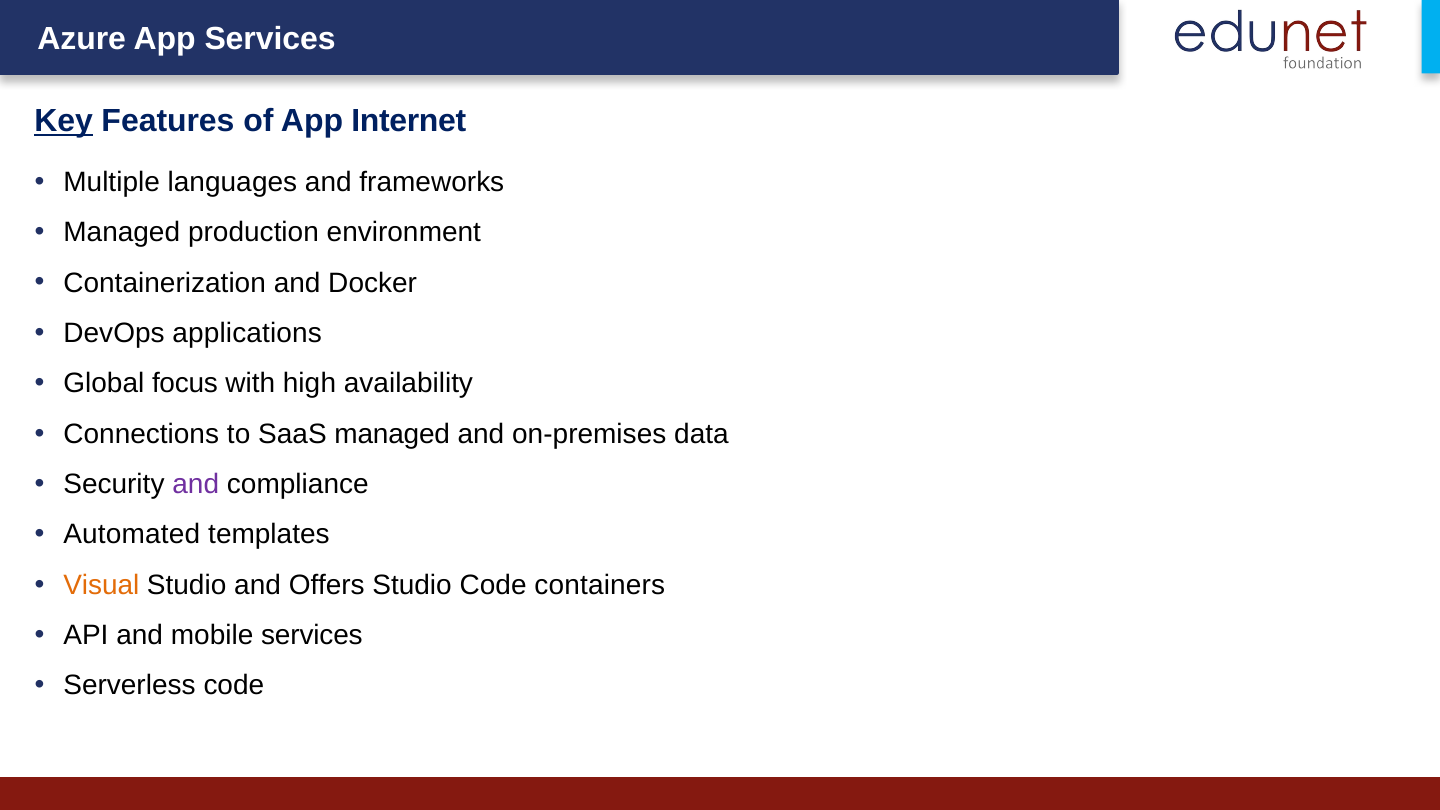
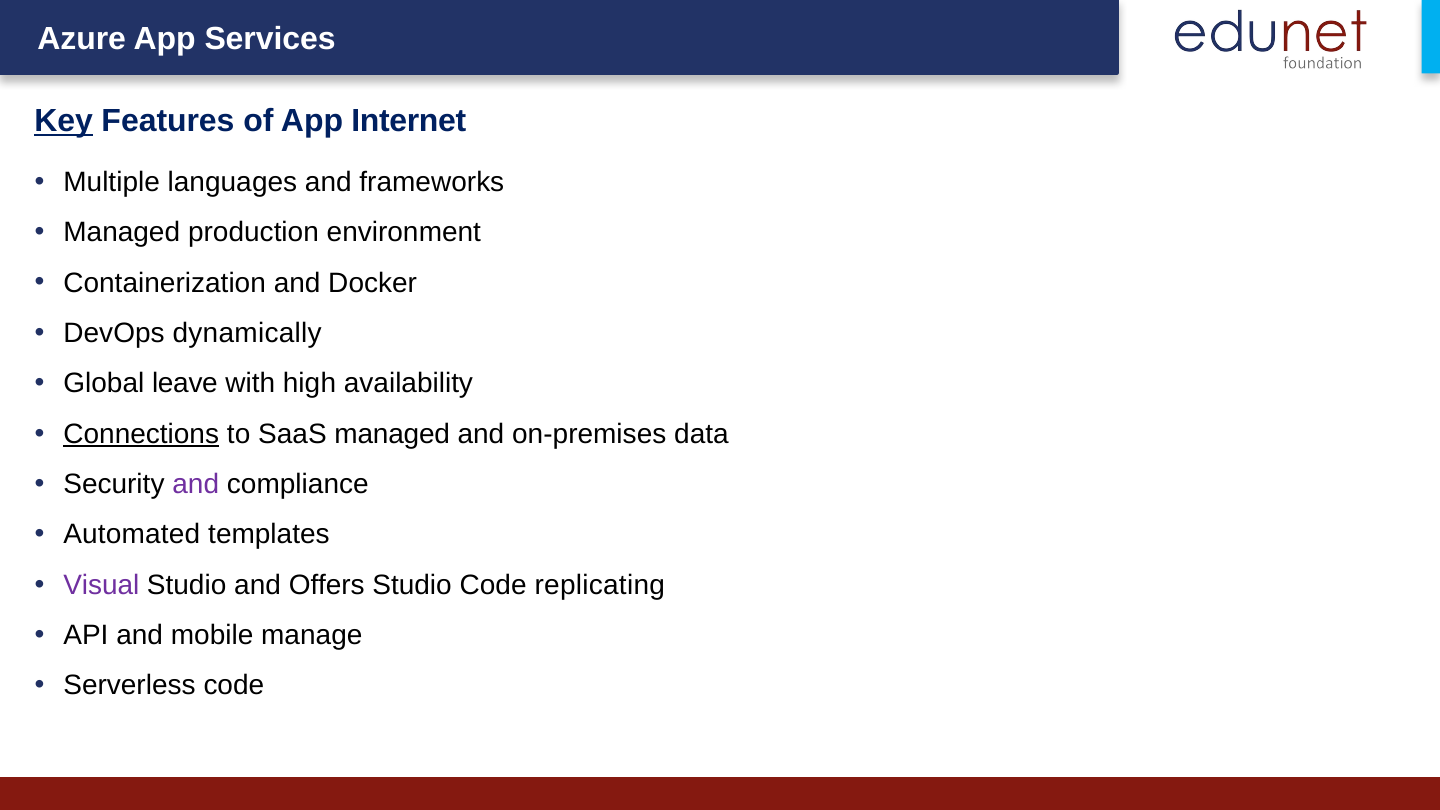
applications: applications -> dynamically
focus: focus -> leave
Connections underline: none -> present
Visual colour: orange -> purple
containers: containers -> replicating
mobile services: services -> manage
